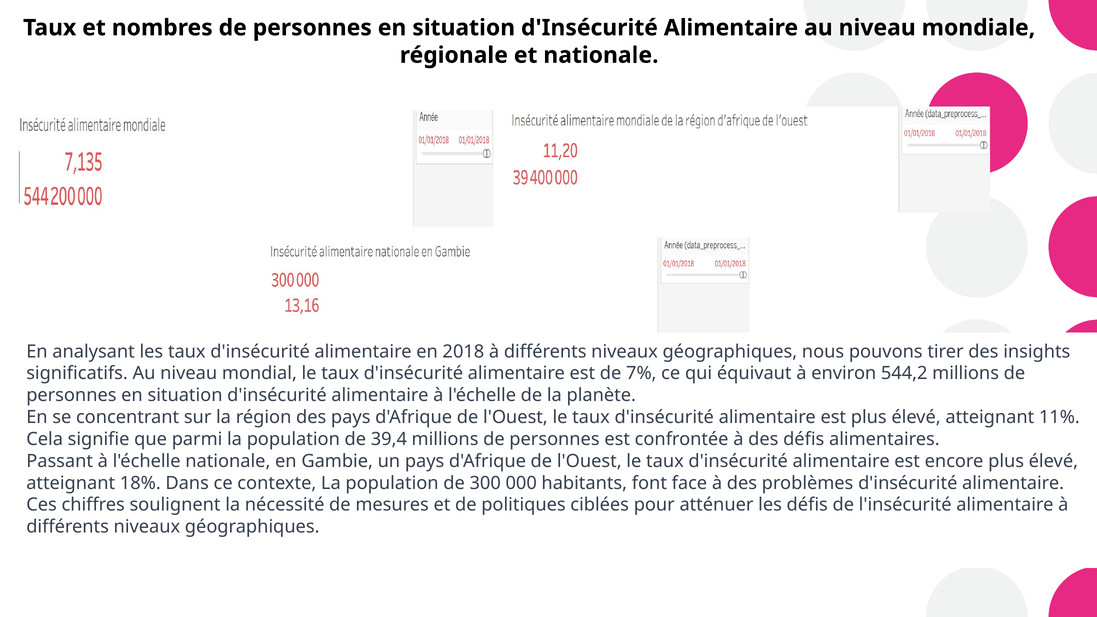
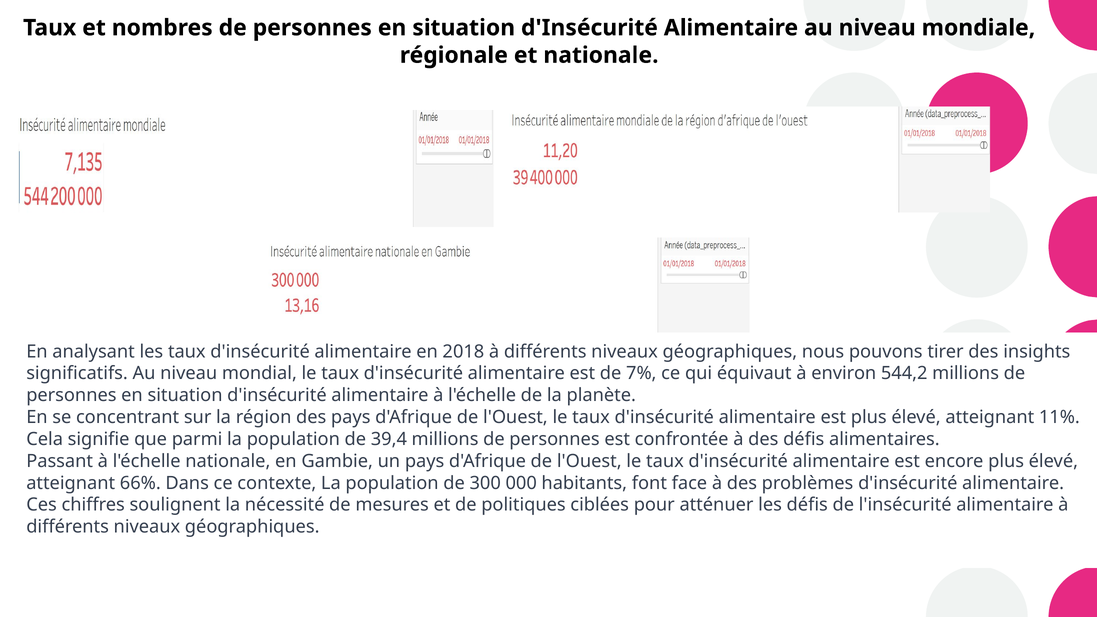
18%: 18% -> 66%
